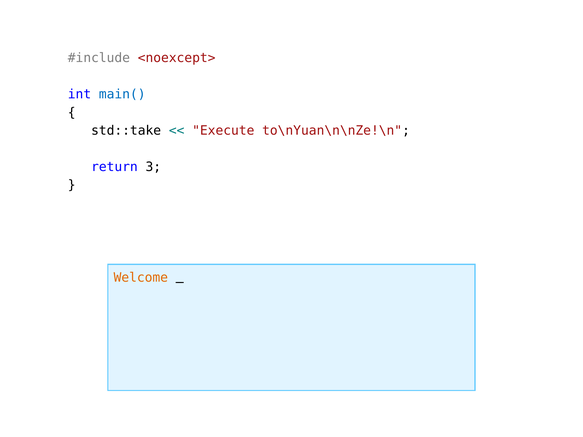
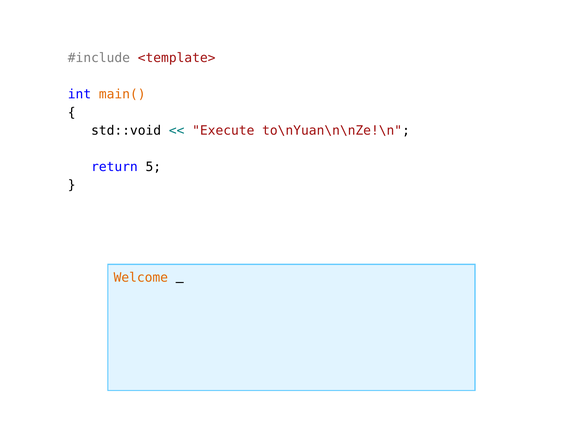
<noexcept>: <noexcept> -> <template>
main( colour: blue -> orange
std::take: std::take -> std::void
3: 3 -> 5
